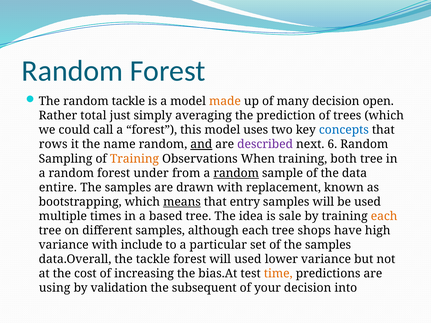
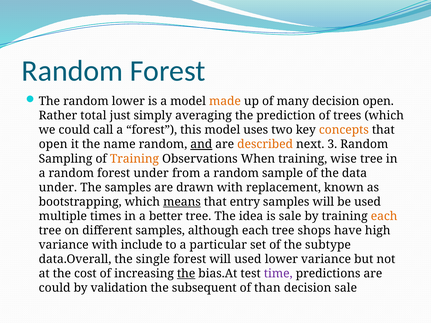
random tackle: tackle -> lower
concepts colour: blue -> orange
rows at (53, 144): rows -> open
described colour: purple -> orange
6: 6 -> 3
both: both -> wise
random at (236, 173) underline: present -> none
entire at (58, 188): entire -> under
based: based -> better
of the samples: samples -> subtype
the tackle: tackle -> single
the at (186, 274) underline: none -> present
time colour: orange -> purple
using at (55, 288): using -> could
your: your -> than
decision into: into -> sale
